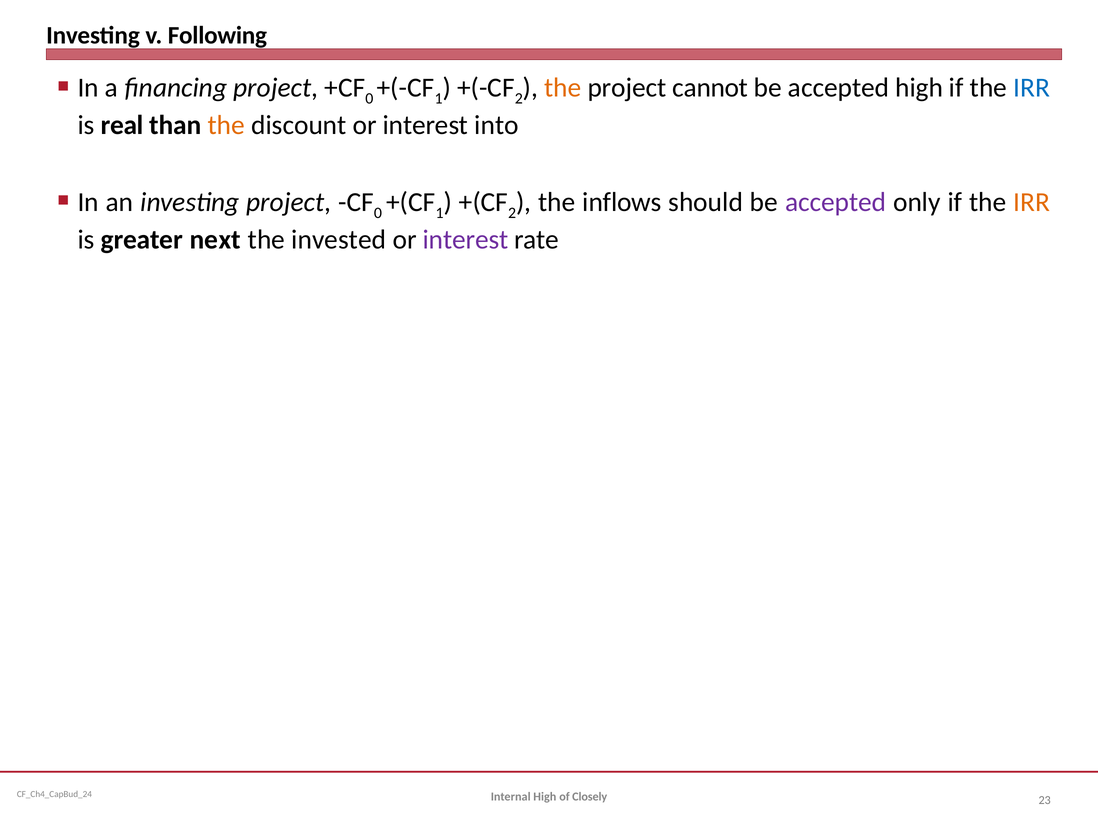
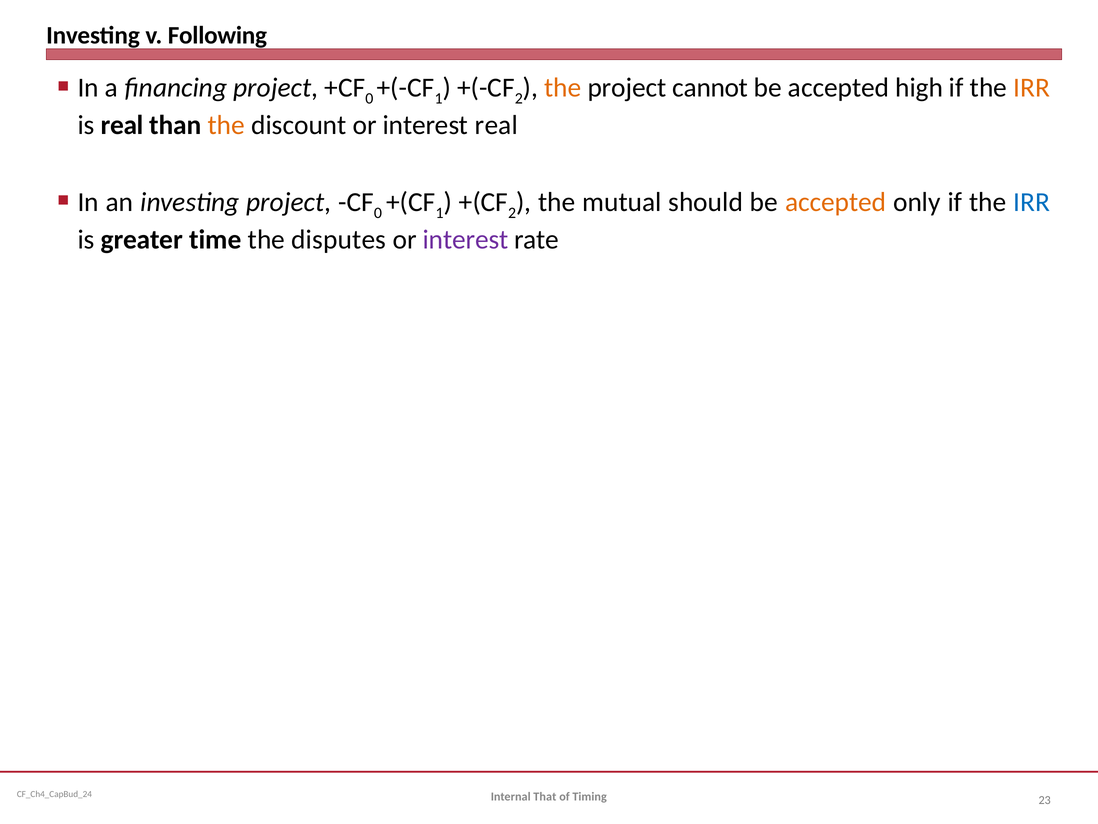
IRR at (1032, 88) colour: blue -> orange
interest into: into -> real
inflows: inflows -> mutual
accepted at (836, 202) colour: purple -> orange
IRR at (1032, 202) colour: orange -> blue
next: next -> time
invested: invested -> disputes
Internal High: High -> That
Closely: Closely -> Timing
